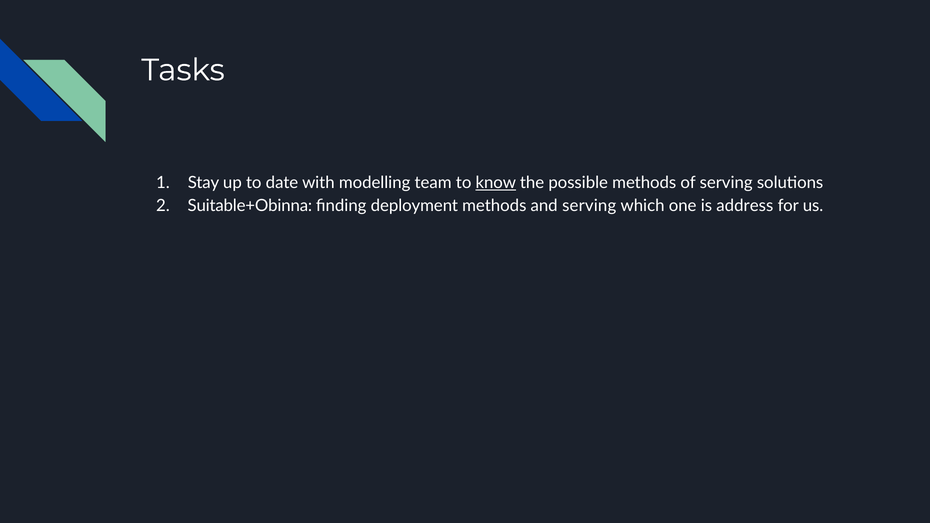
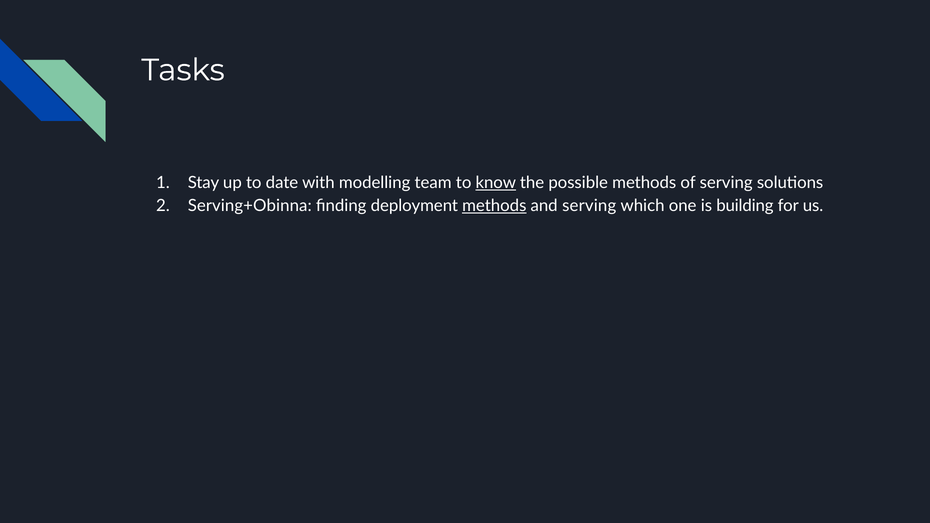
Suitable+Obinna: Suitable+Obinna -> Serving+Obinna
methods at (494, 206) underline: none -> present
address: address -> building
